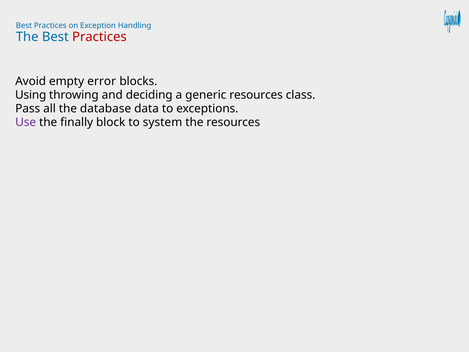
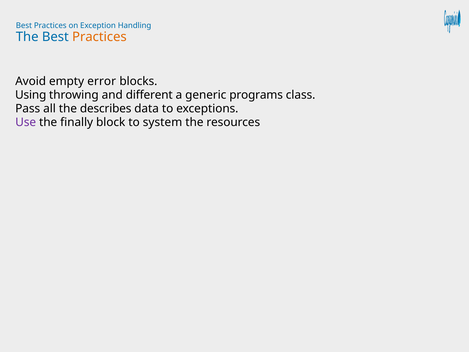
Practices at (99, 37) colour: red -> orange
deciding: deciding -> different
generic resources: resources -> programs
database: database -> describes
